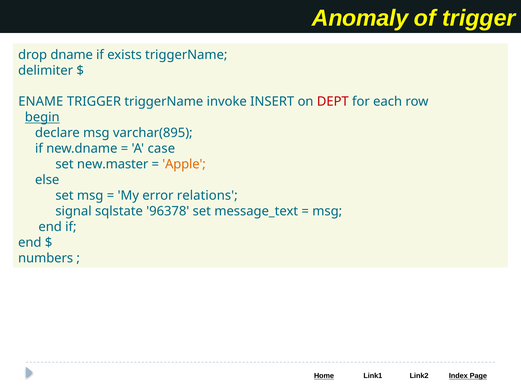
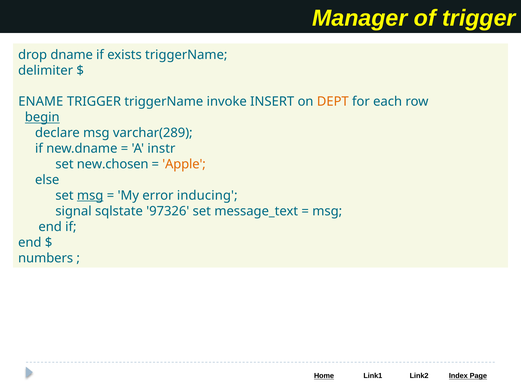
Anomaly: Anomaly -> Manager
DEPT colour: red -> orange
varchar(895: varchar(895 -> varchar(289
case: case -> instr
new.master: new.master -> new.chosen
msg at (90, 195) underline: none -> present
relations: relations -> inducing
96378: 96378 -> 97326
